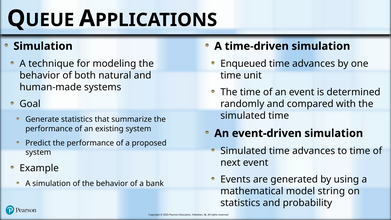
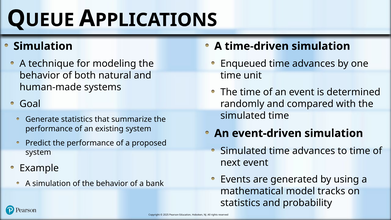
string: string -> tracks
